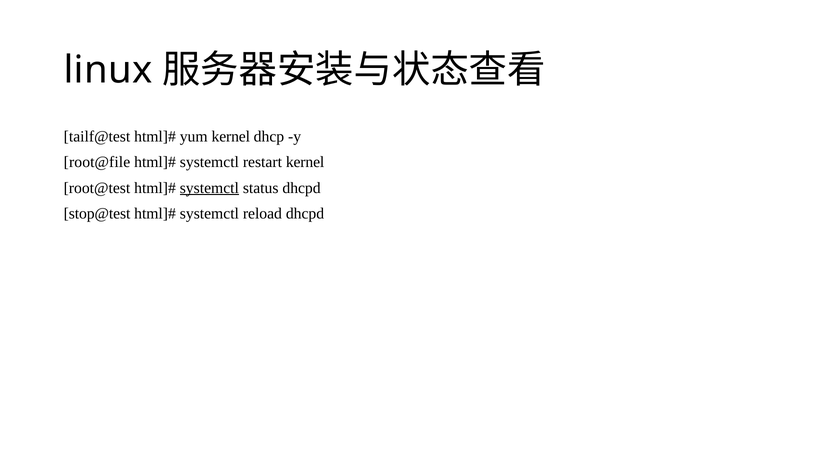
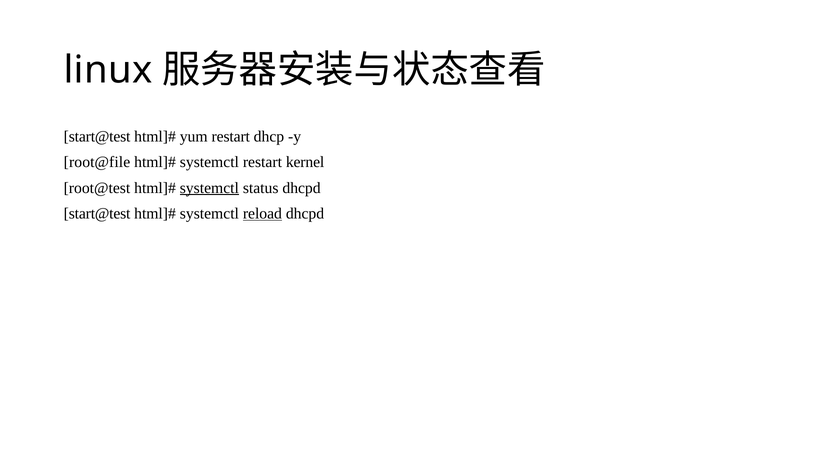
tailf@test at (97, 137): tailf@test -> start@test
yum kernel: kernel -> restart
stop@test at (97, 214): stop@test -> start@test
reload underline: none -> present
